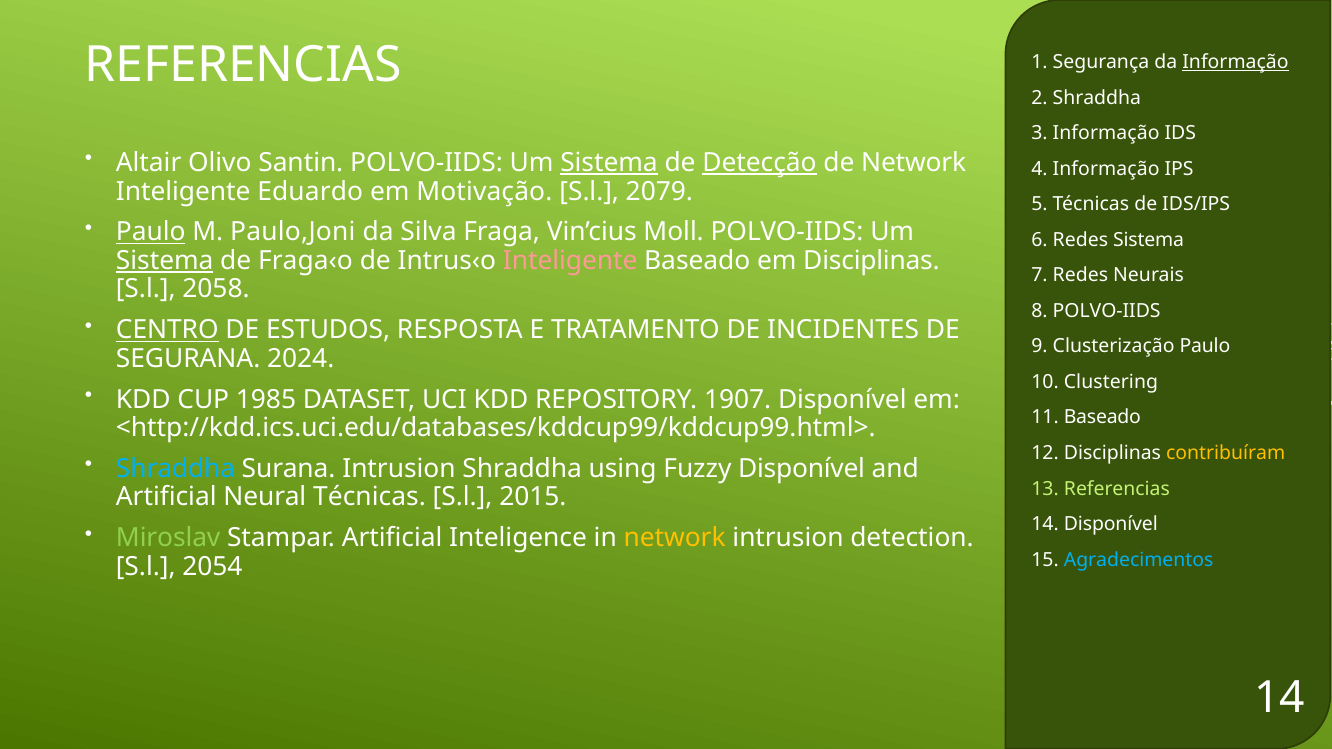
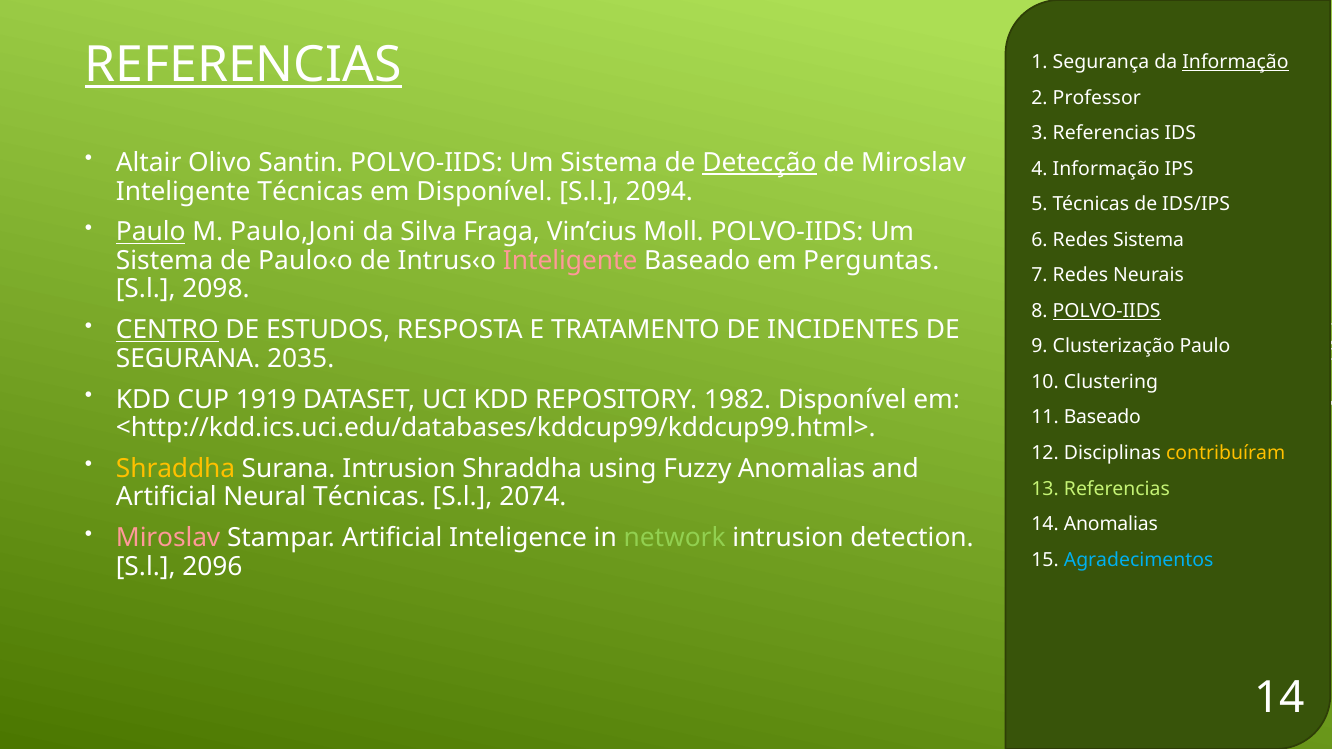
REFERENCIAS at (243, 65) underline: none -> present
2 Shraddha: Shraddha -> Professor
3 Informação: Informação -> Referencias
Sistema at (609, 163) underline: present -> none
de Network: Network -> Miroslav
Inteligente Eduardo: Eduardo -> Técnicas
em Motivação: Motivação -> Disponível
2079: 2079 -> 2094
Sistema at (165, 261) underline: present -> none
Fraga‹o: Fraga‹o -> Paulo‹o
em Disciplinas: Disciplinas -> Perguntas
2058: 2058 -> 2098
POLVO-IIDS at (1107, 311) underline: none -> present
2024: 2024 -> 2035
1985: 1985 -> 1919
1907: 1907 -> 1982
Shraddha at (176, 469) colour: light blue -> yellow
Fuzzy Disponível: Disponível -> Anomalias
2015: 2015 -> 2074
14 Disponível: Disponível -> Anomalias
Miroslav at (168, 538) colour: light green -> pink
network at (675, 538) colour: yellow -> light green
2054: 2054 -> 2096
